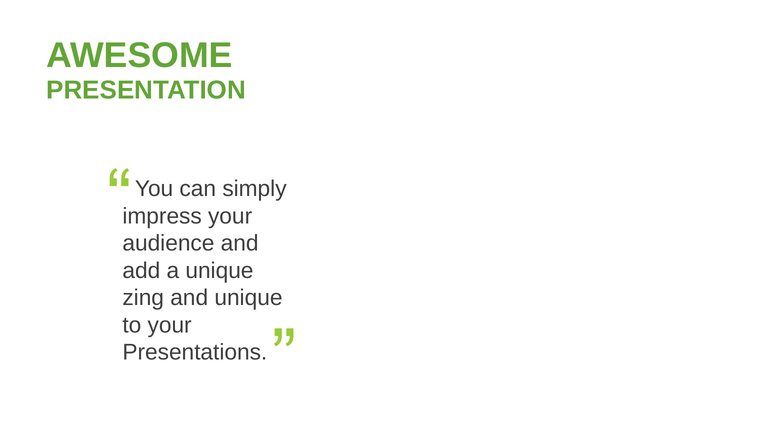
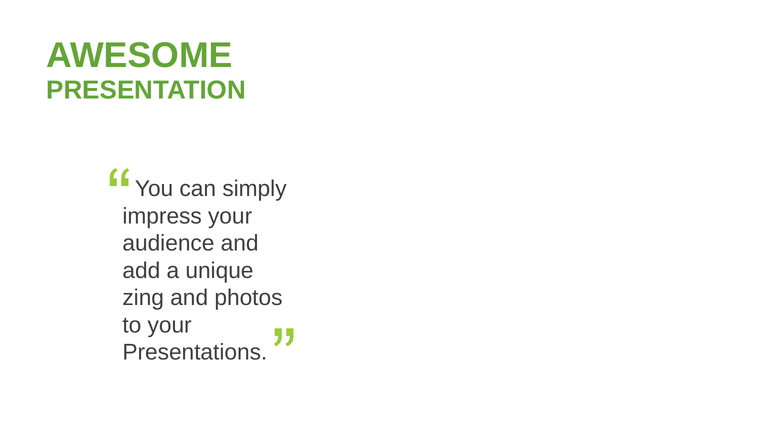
and unique: unique -> photos
